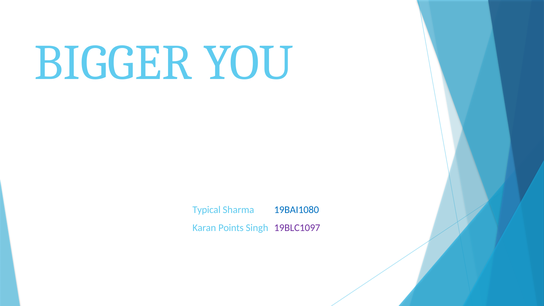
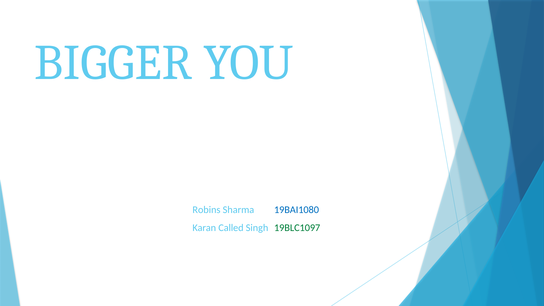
Typical: Typical -> Robins
Points: Points -> Called
19BLC1097 colour: purple -> green
